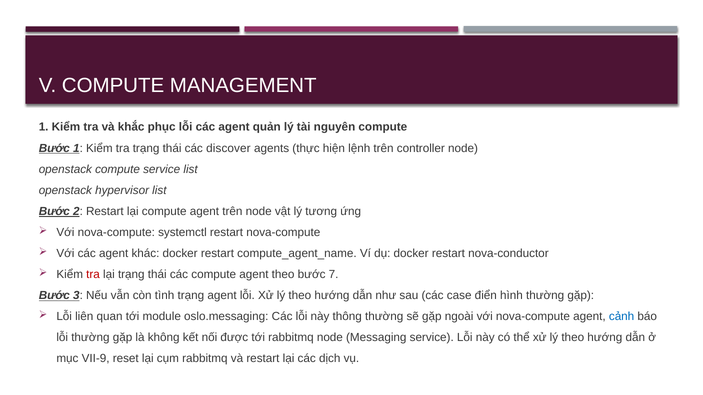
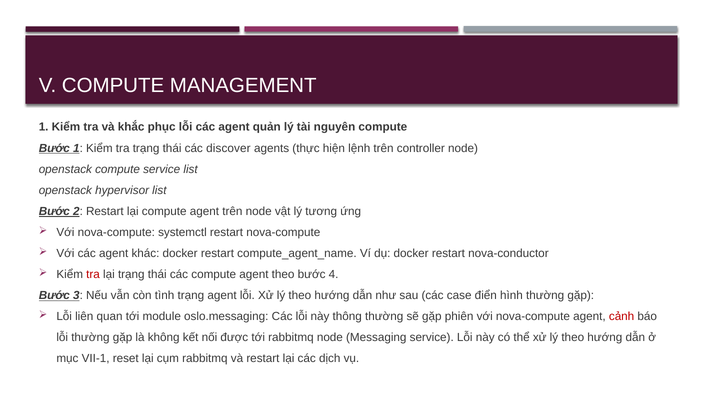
7: 7 -> 4
ngoài: ngoài -> phiên
cảnh colour: blue -> red
VII-9: VII-9 -> VII-1
